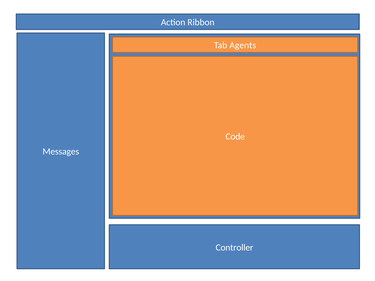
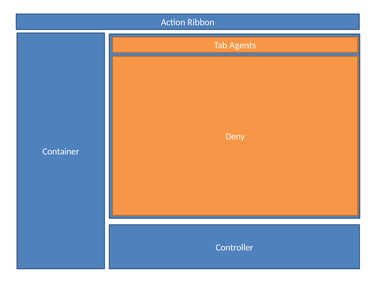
Code: Code -> Deny
Messages: Messages -> Container
